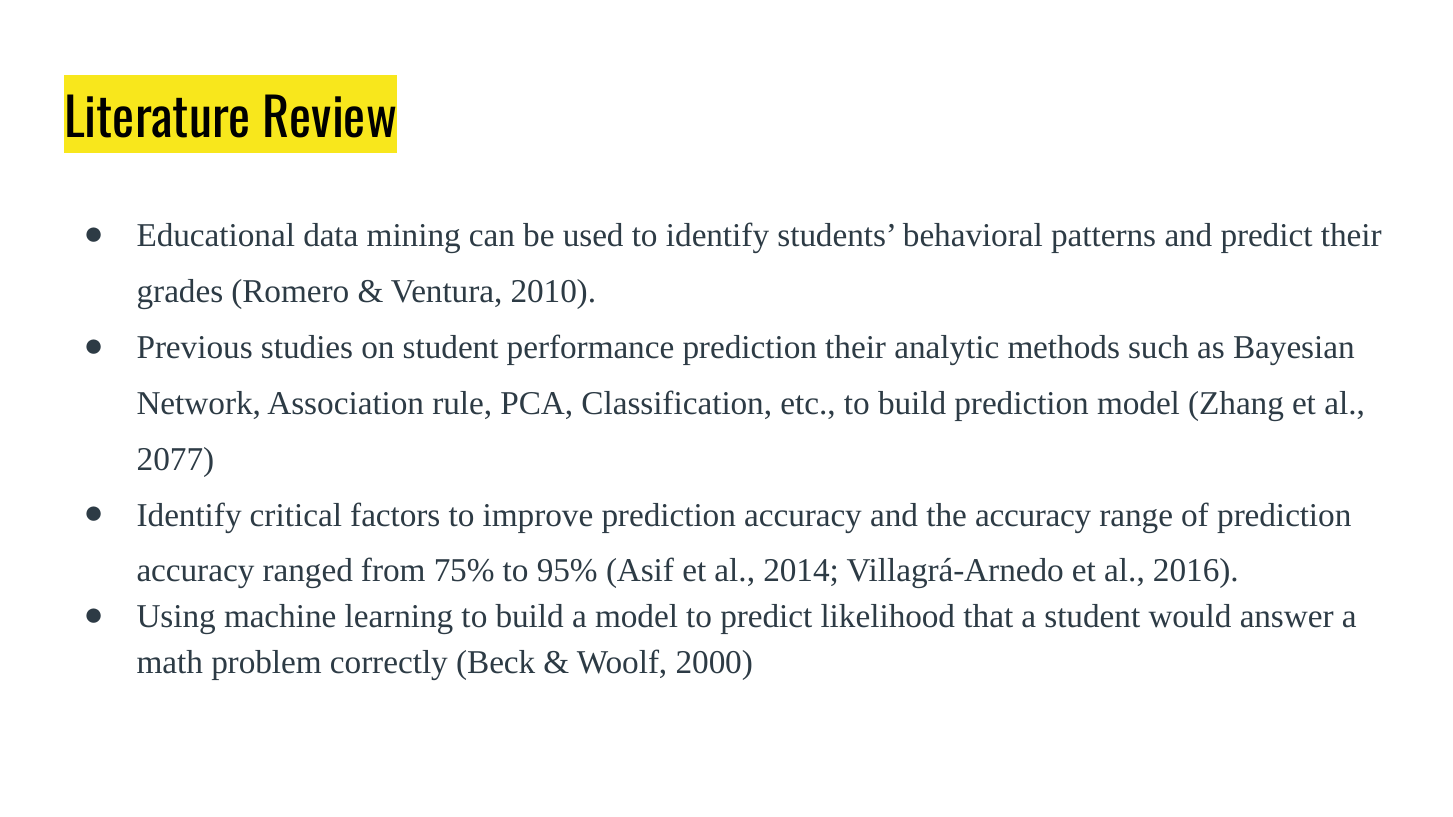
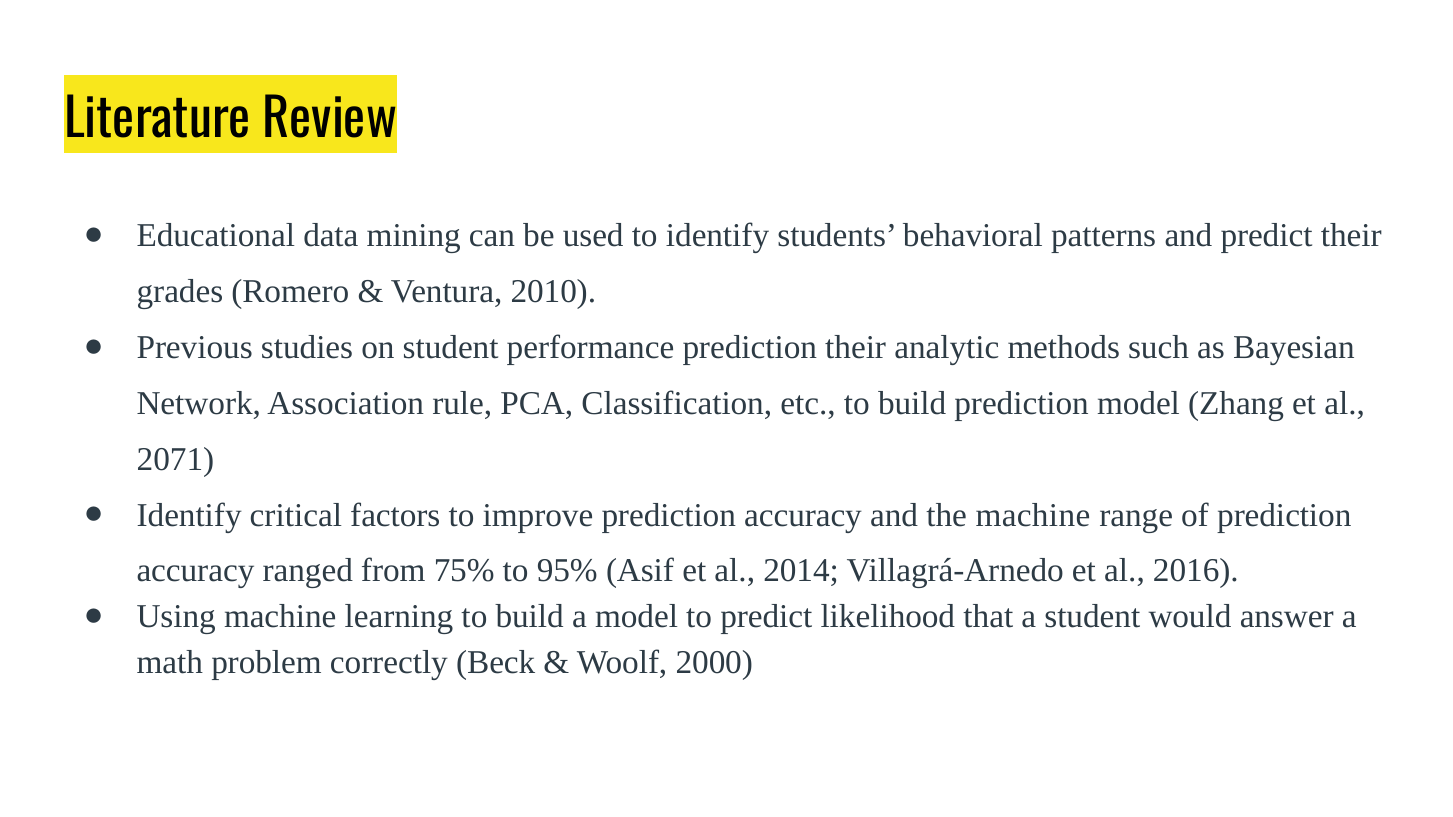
2077: 2077 -> 2071
the accuracy: accuracy -> machine
